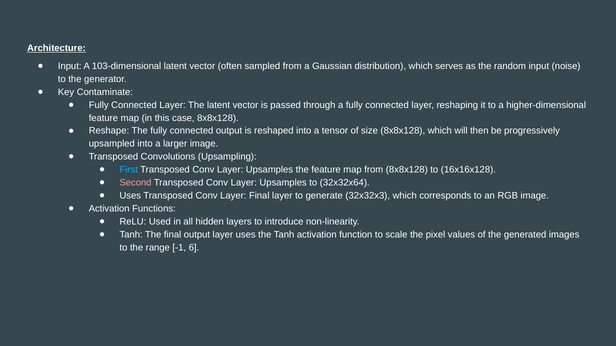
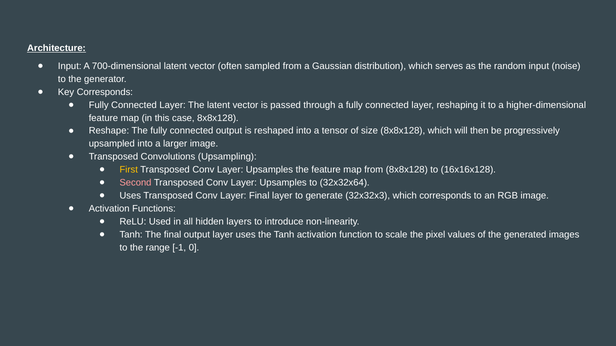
103-dimensional: 103-dimensional -> 700-dimensional
Key Contaminate: Contaminate -> Corresponds
First colour: light blue -> yellow
6: 6 -> 0
